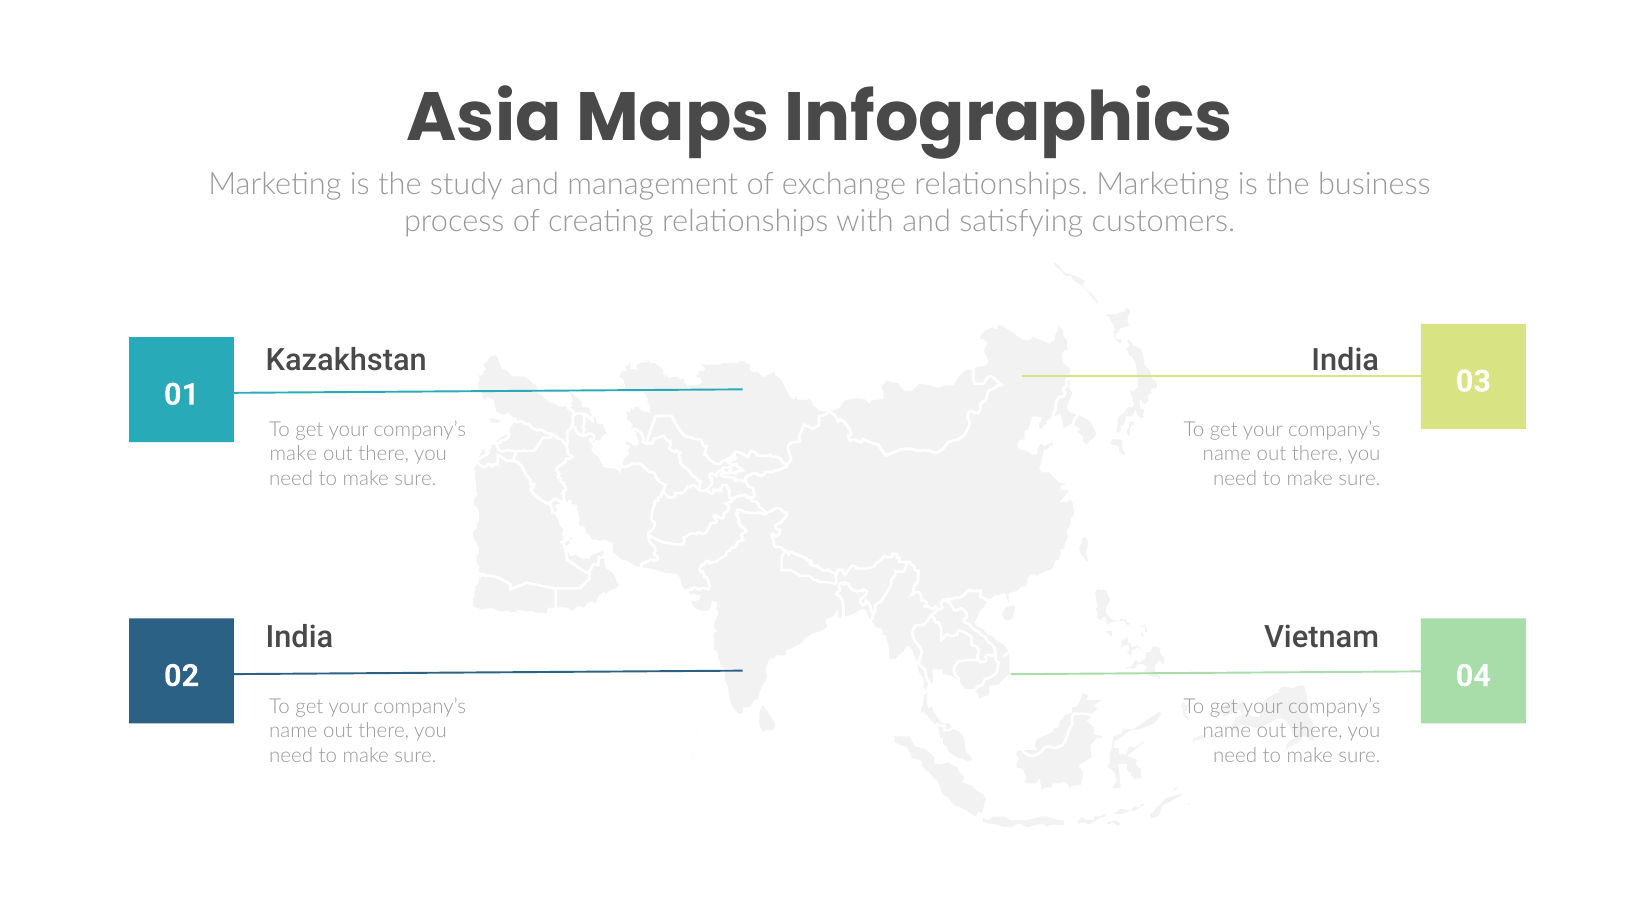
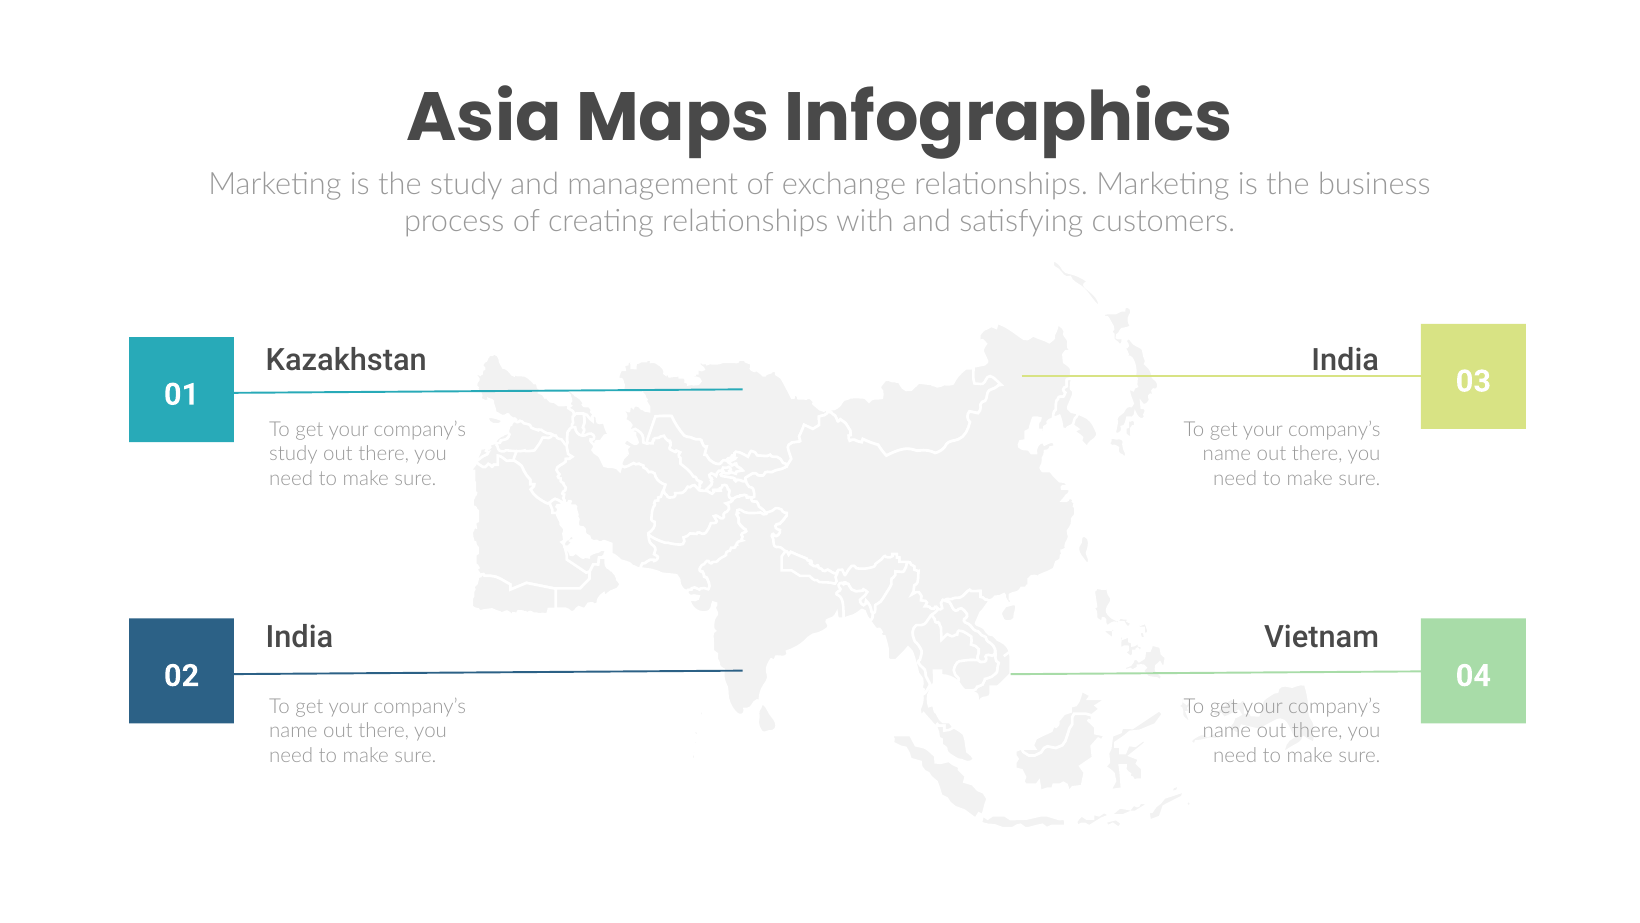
make at (293, 454): make -> study
